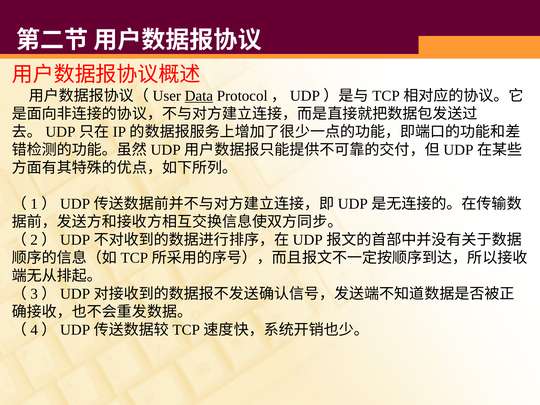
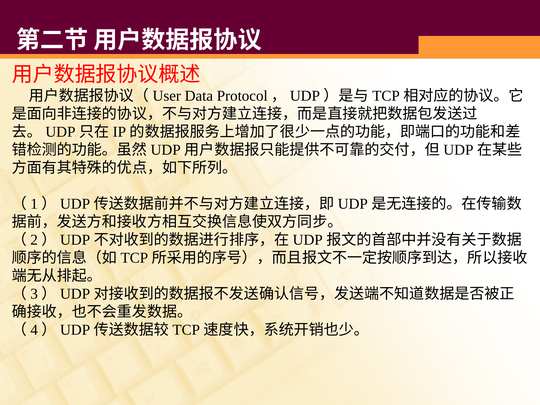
Data underline: present -> none
